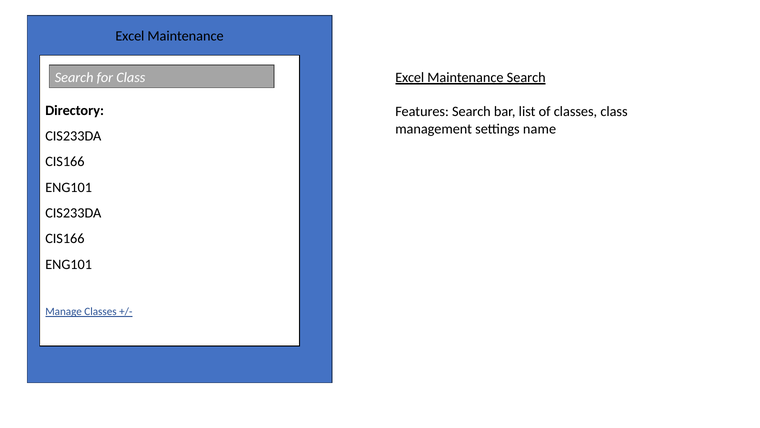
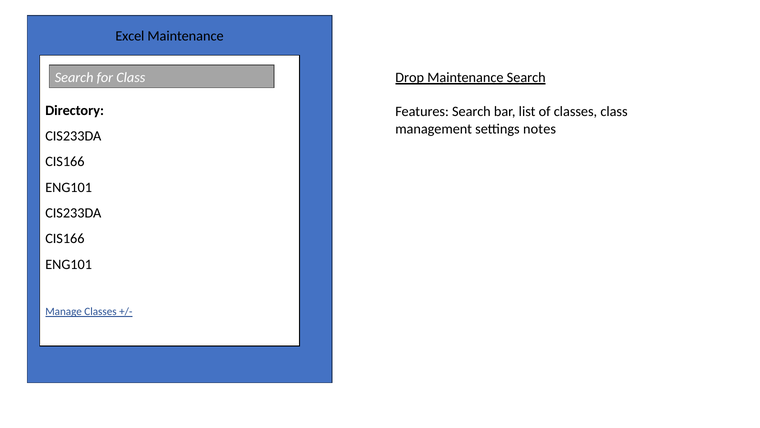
Excel at (410, 77): Excel -> Drop
name: name -> notes
